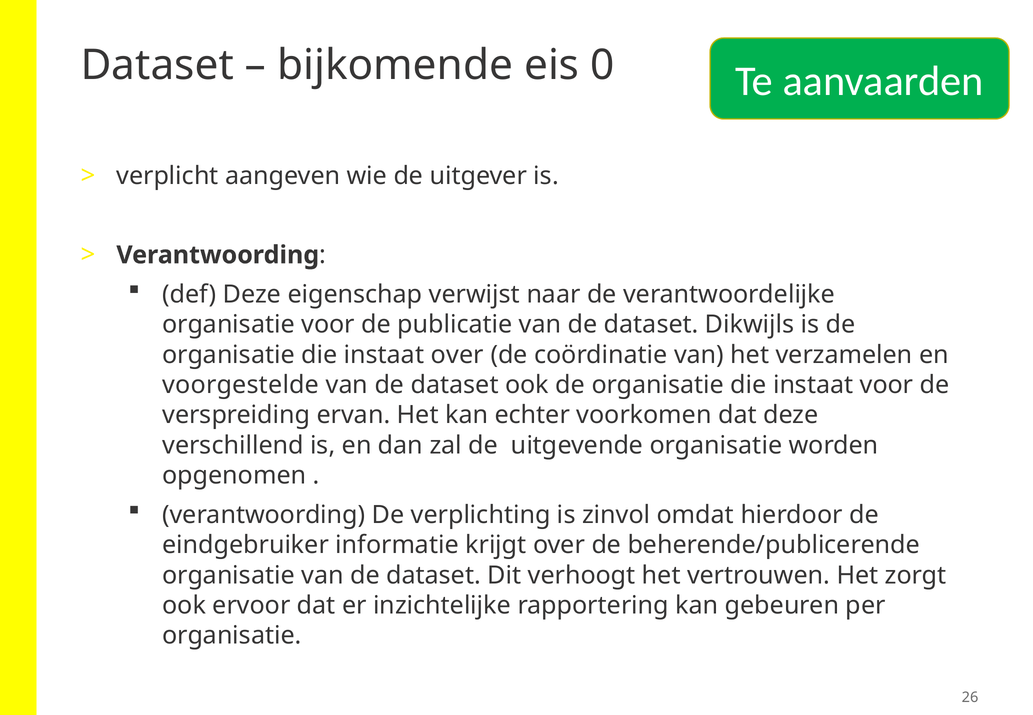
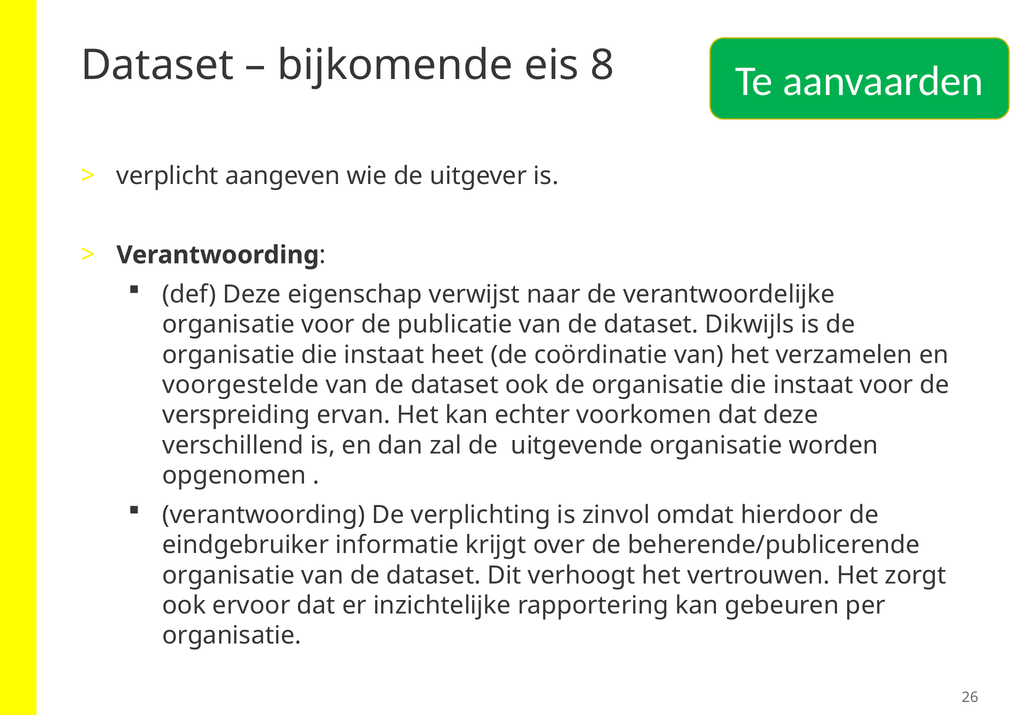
0: 0 -> 8
instaat over: over -> heet
